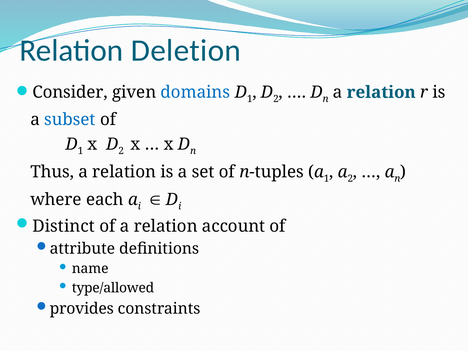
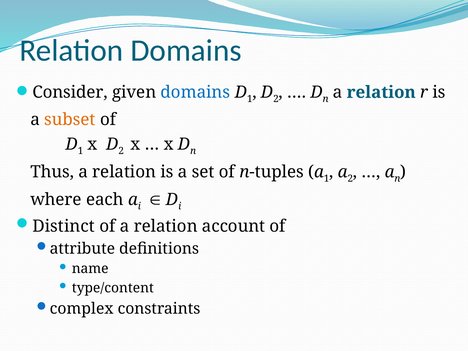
Relation Deletion: Deletion -> Domains
subset colour: blue -> orange
type/allowed: type/allowed -> type/content
provides: provides -> complex
